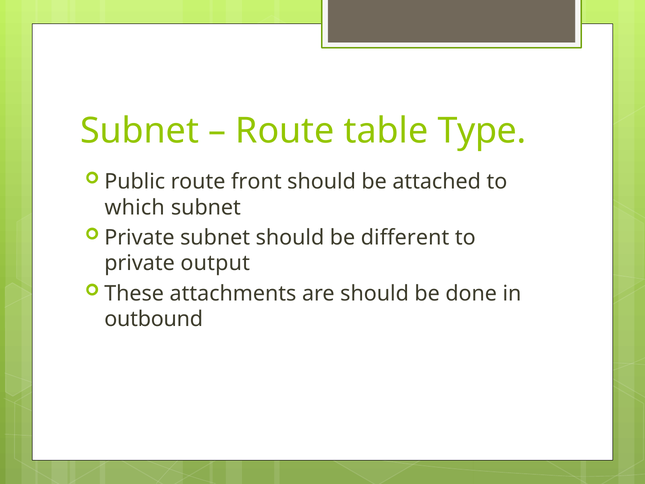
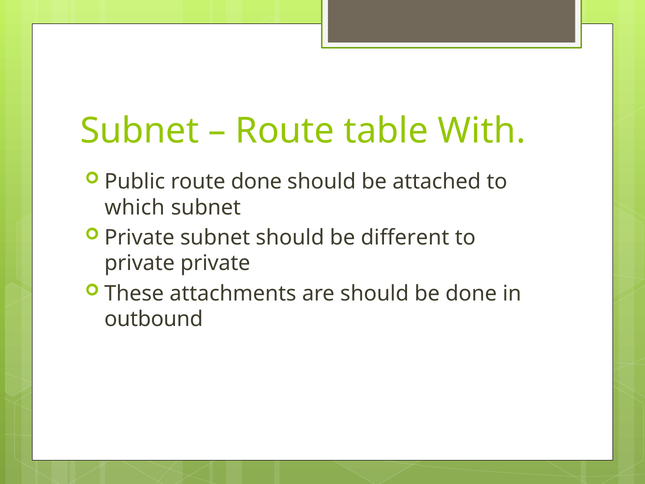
Type: Type -> With
route front: front -> done
private output: output -> private
